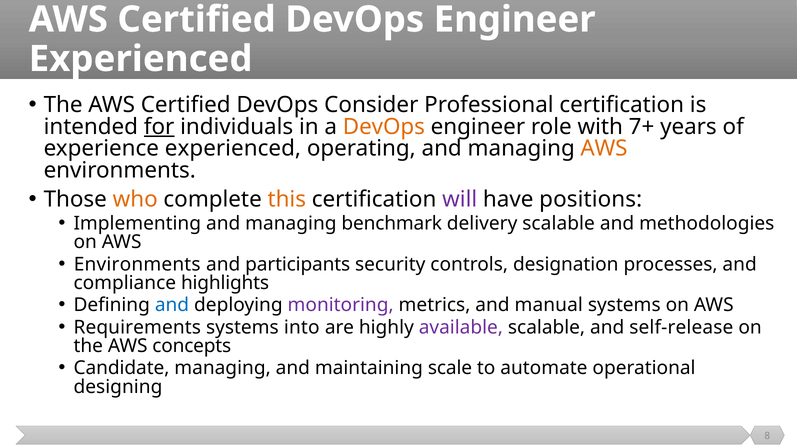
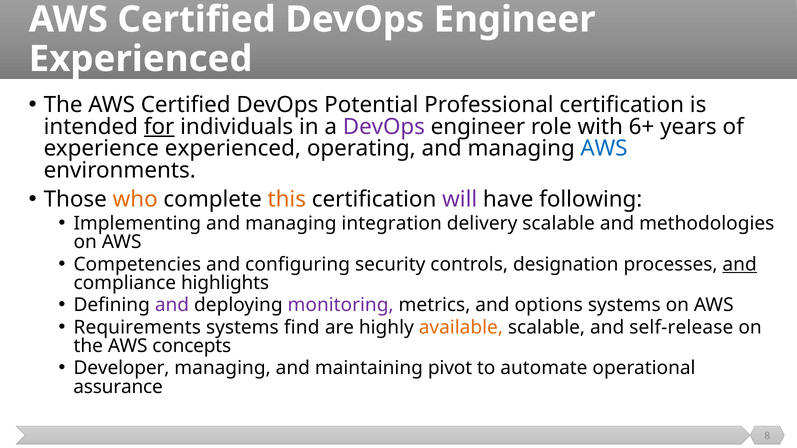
Consider: Consider -> Potential
DevOps at (384, 127) colour: orange -> purple
7+: 7+ -> 6+
AWS at (604, 149) colour: orange -> blue
positions: positions -> following
benchmark: benchmark -> integration
Environments at (137, 265): Environments -> Competencies
participants: participants -> configuring
and at (740, 265) underline: none -> present
and at (172, 305) colour: blue -> purple
manual: manual -> options
into: into -> find
available colour: purple -> orange
Candidate: Candidate -> Developer
scale: scale -> pivot
designing: designing -> assurance
